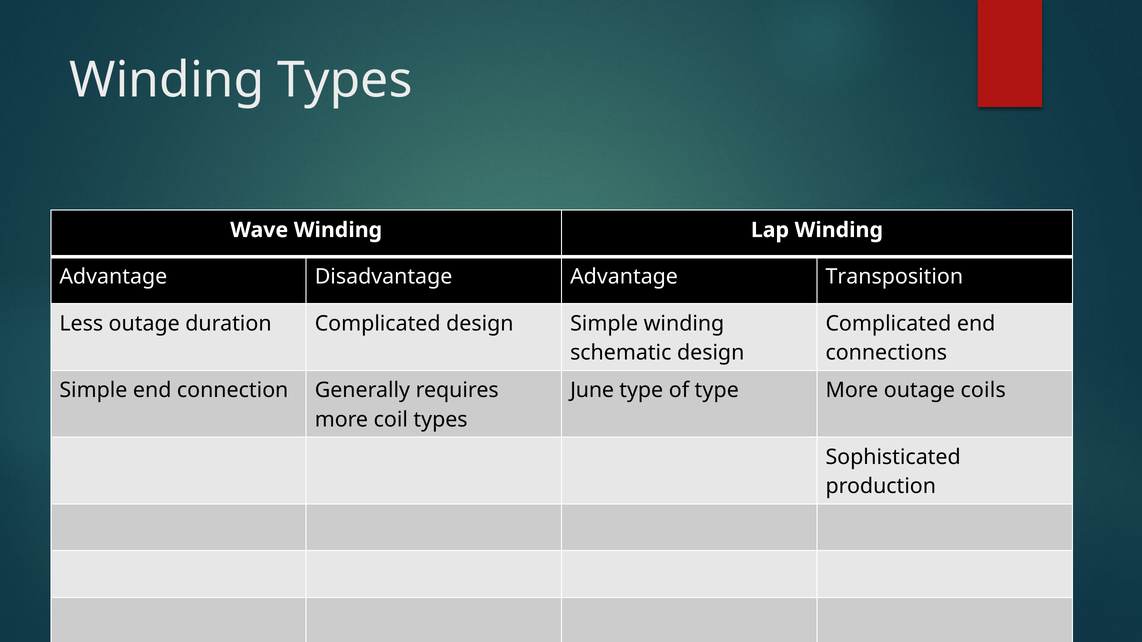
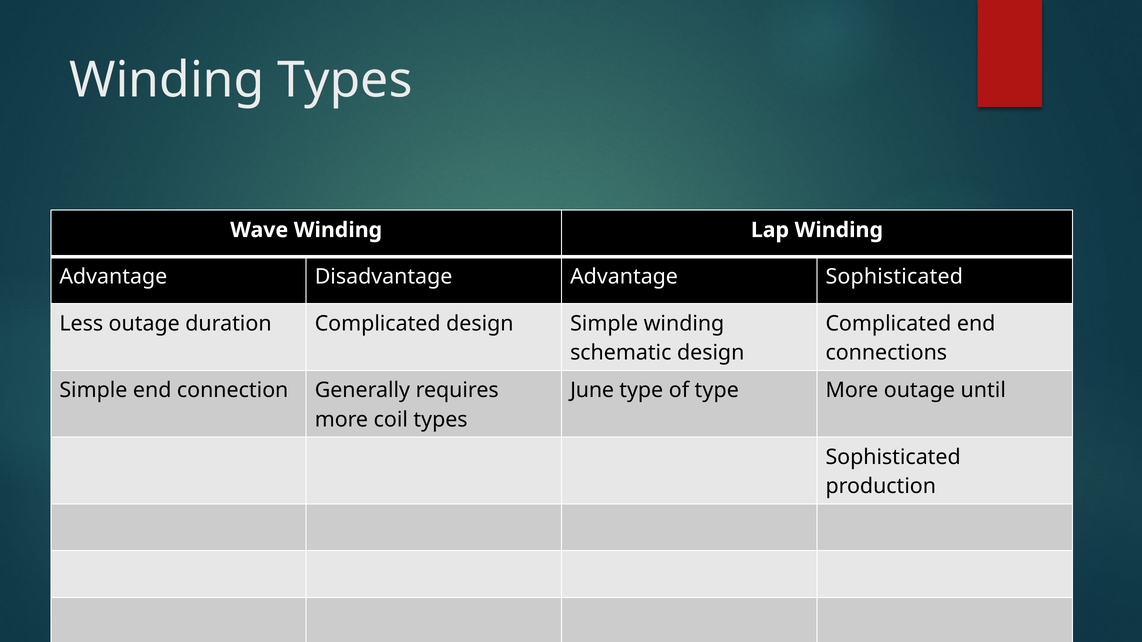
Advantage Transposition: Transposition -> Sophisticated
coils: coils -> until
